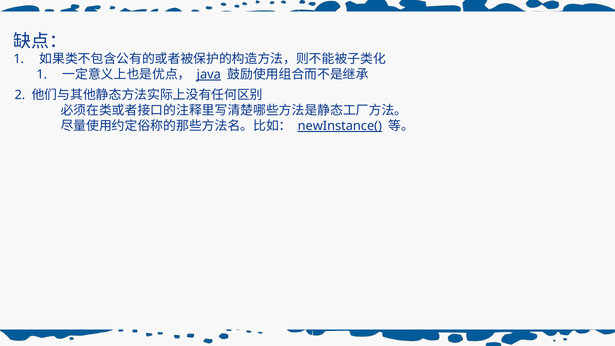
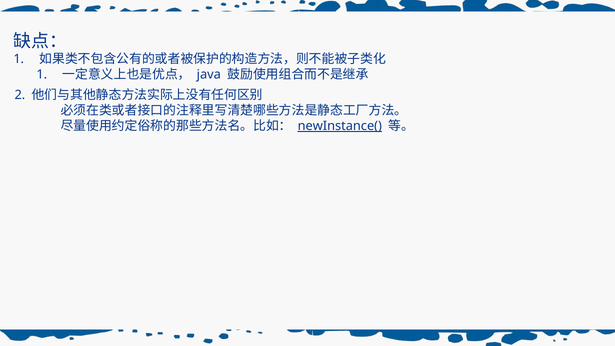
java underline: present -> none
